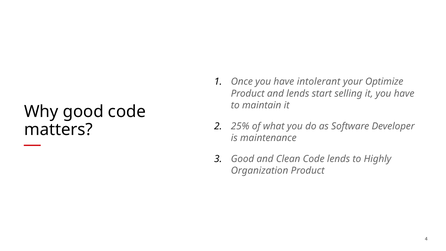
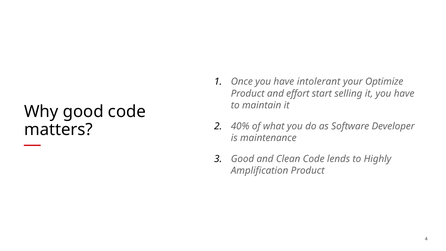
and lends: lends -> effort
25%: 25% -> 40%
Organization: Organization -> Amplification
